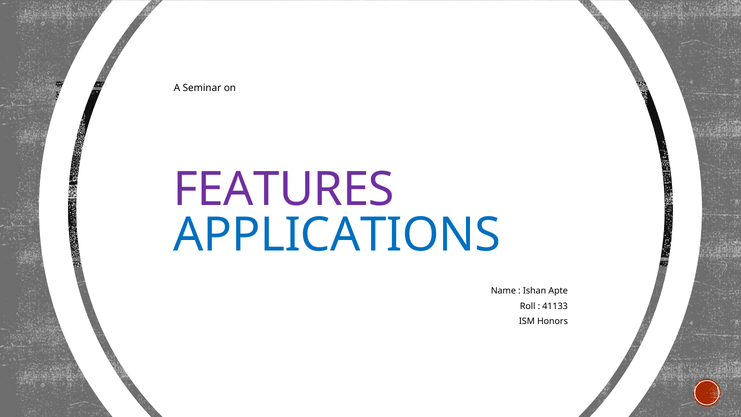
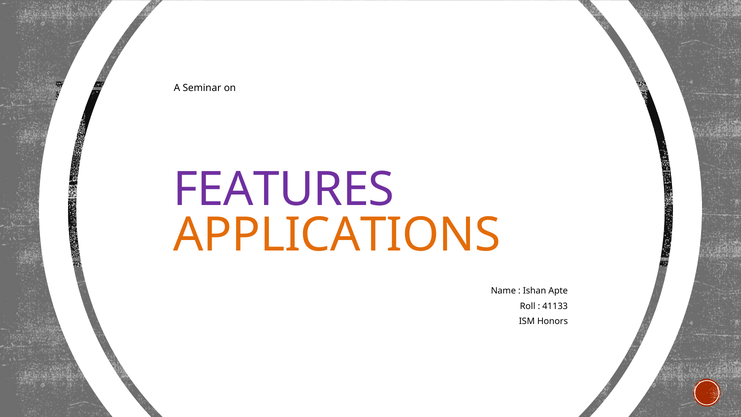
APPLICATIONS colour: blue -> orange
